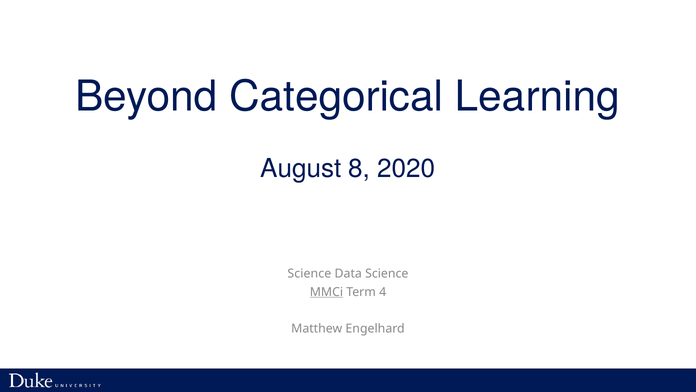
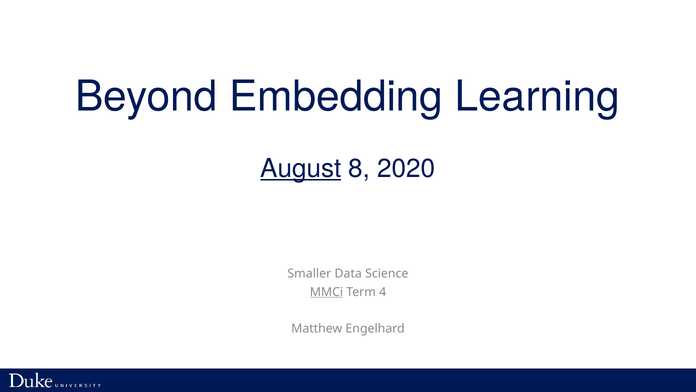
Categorical: Categorical -> Embedding
August underline: none -> present
Science at (309, 273): Science -> Smaller
